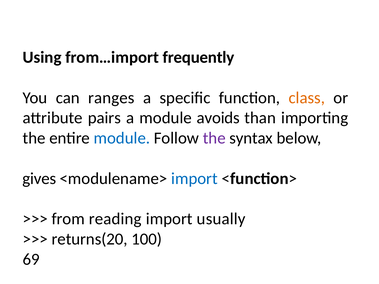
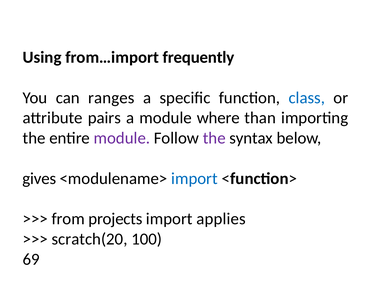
class colour: orange -> blue
avoids: avoids -> where
module at (122, 138) colour: blue -> purple
reading: reading -> projects
usually: usually -> applies
returns(20: returns(20 -> scratch(20
